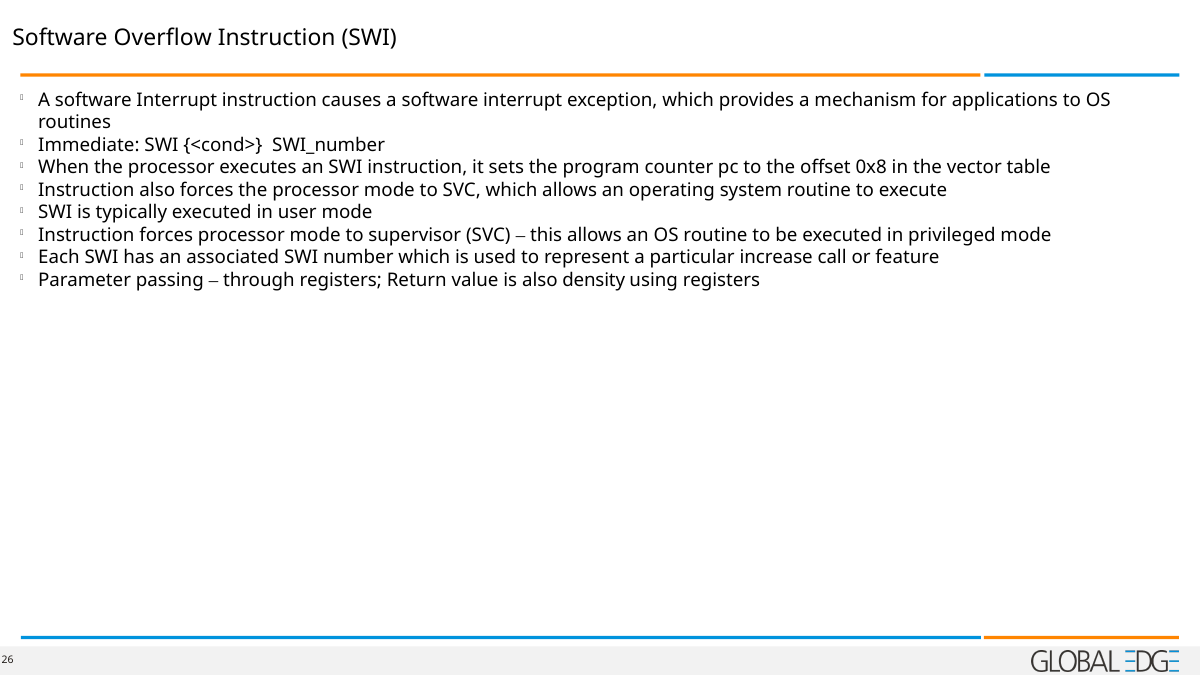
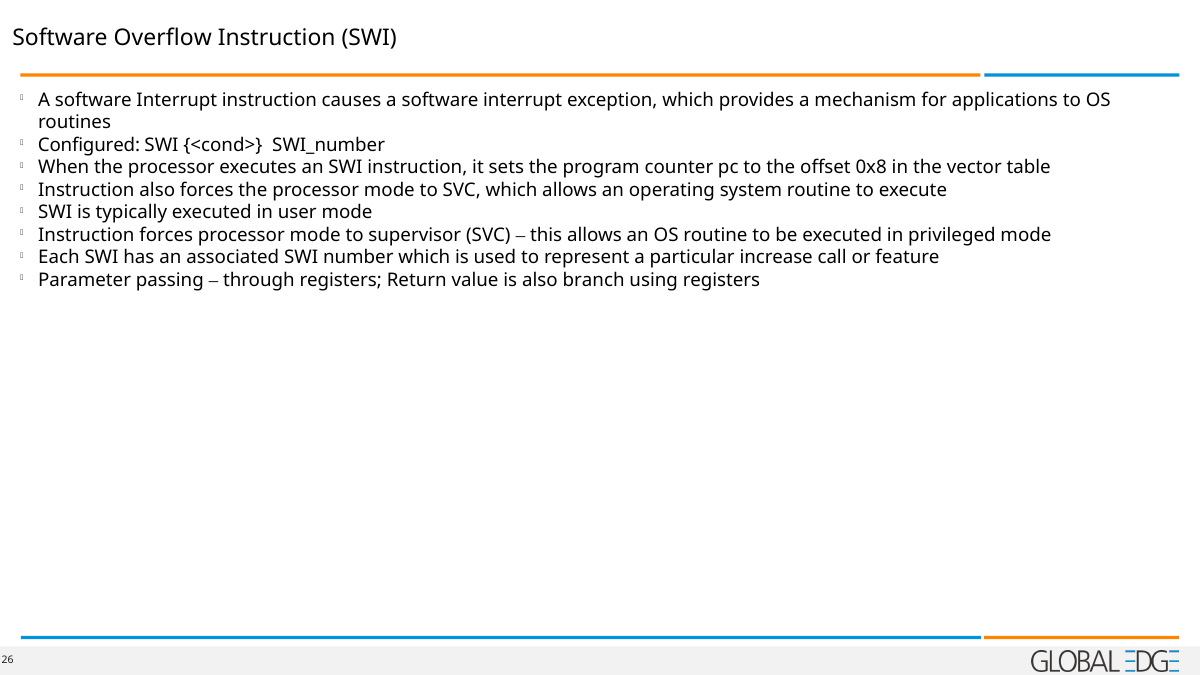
Immediate: Immediate -> Configured
density: density -> branch
